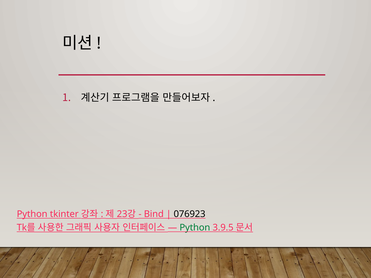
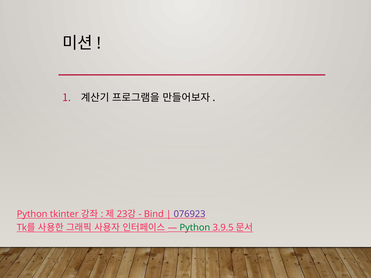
076923 colour: black -> purple
